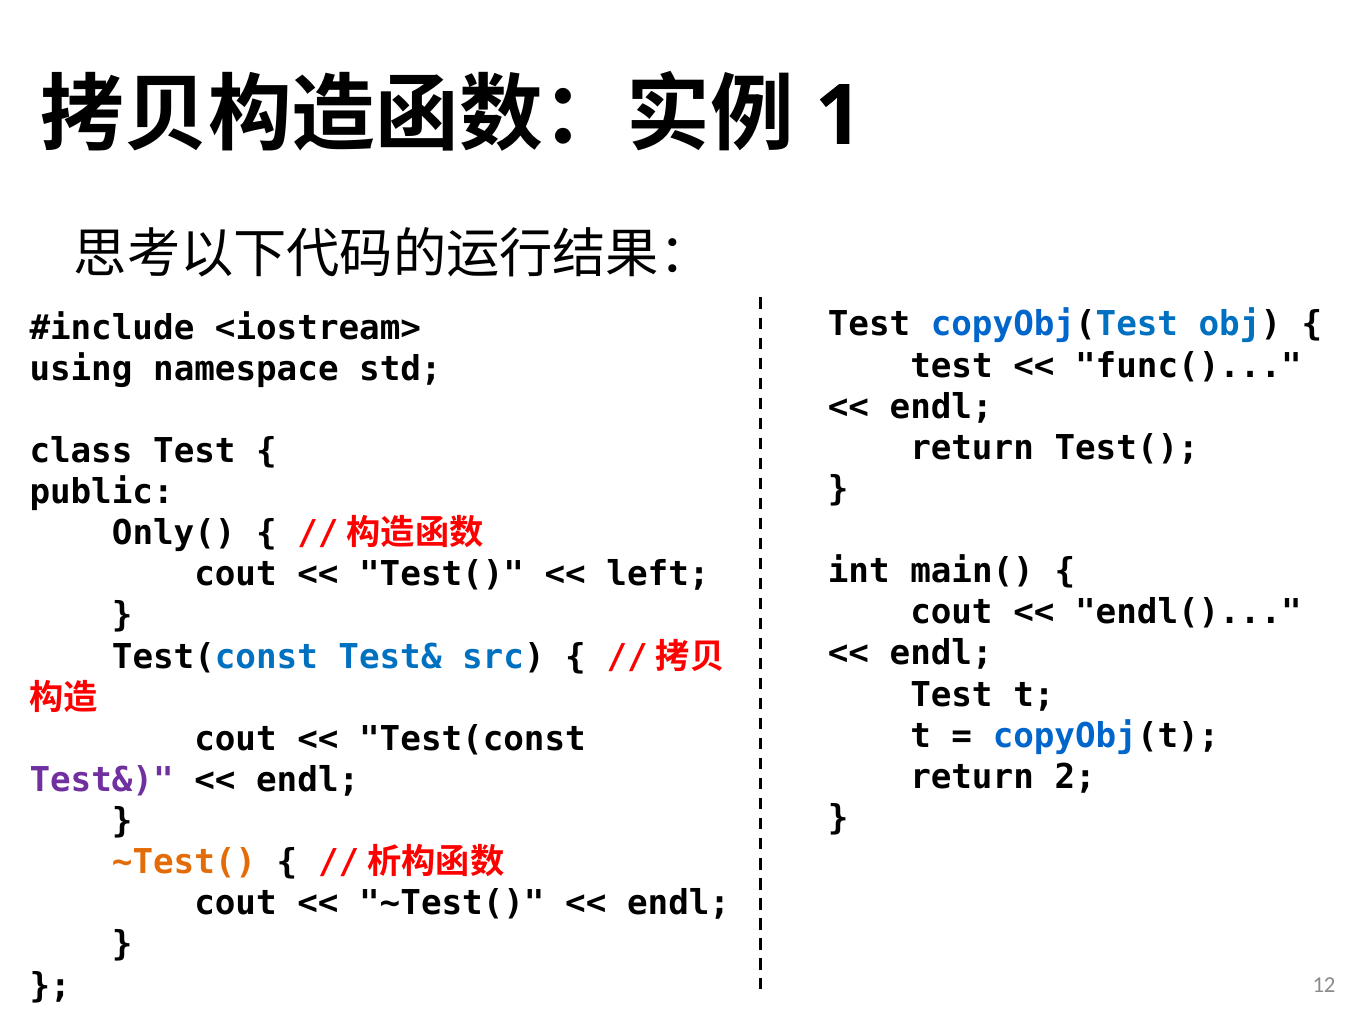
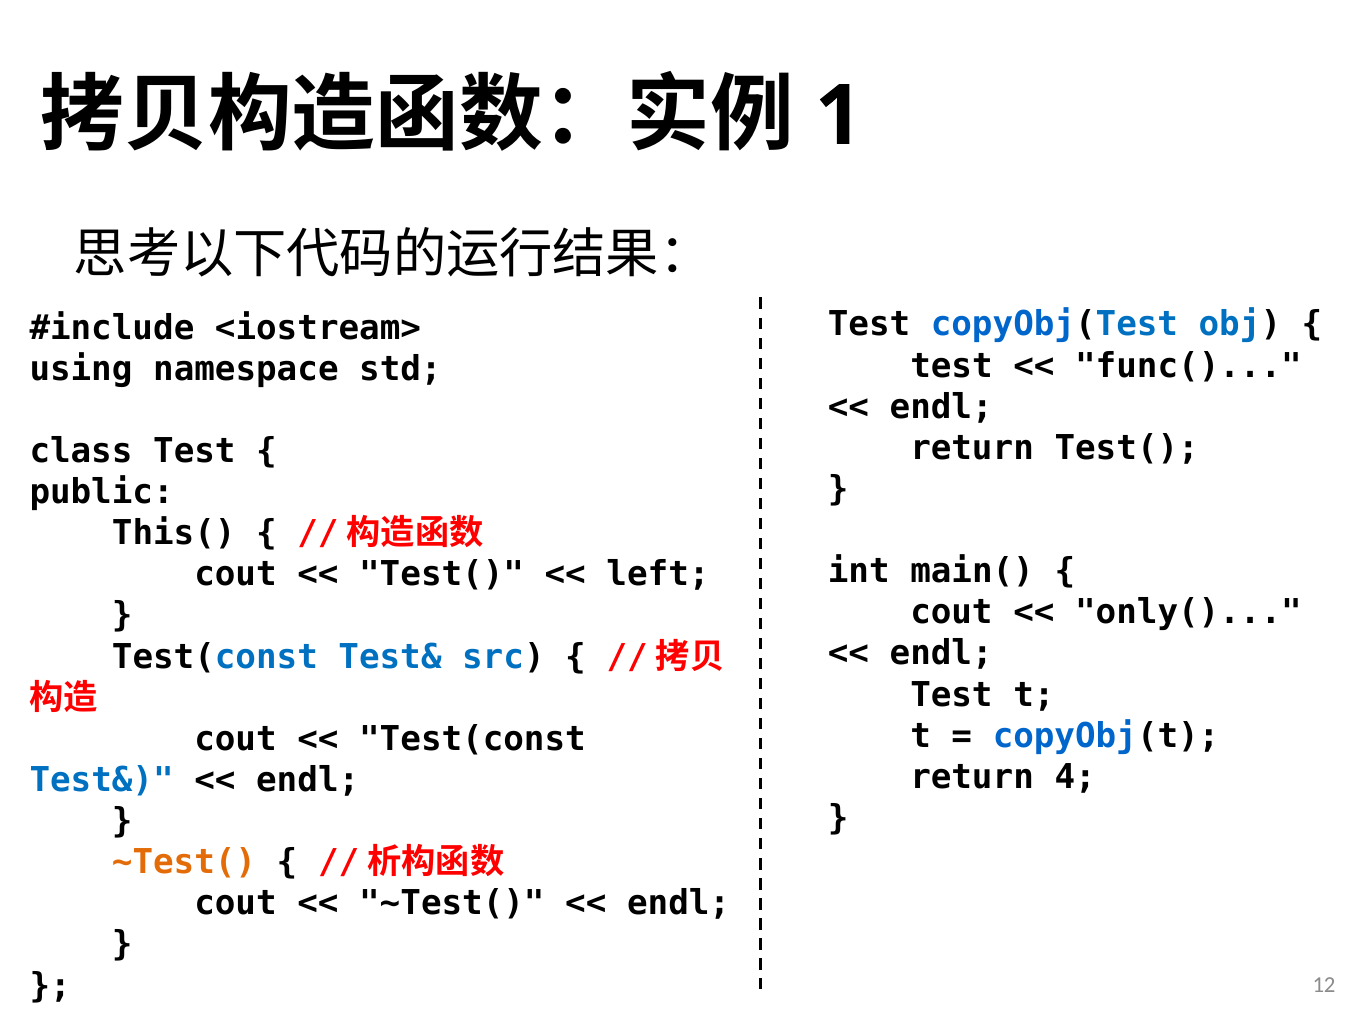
Only(: Only( -> This(
endl(: endl( -> only(
2: 2 -> 4
Test& at (102, 780) colour: purple -> blue
